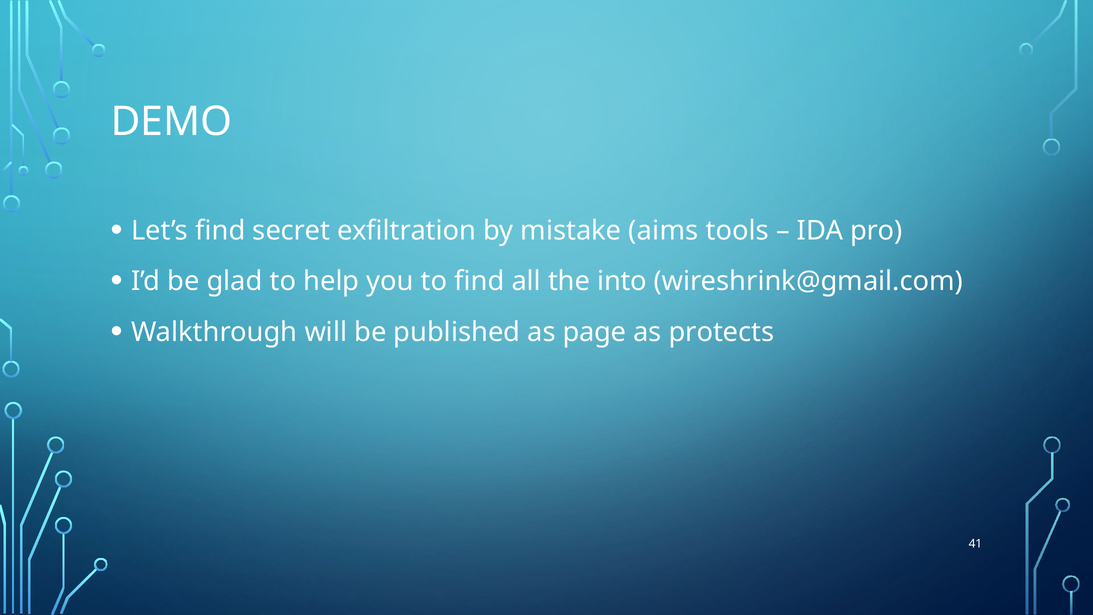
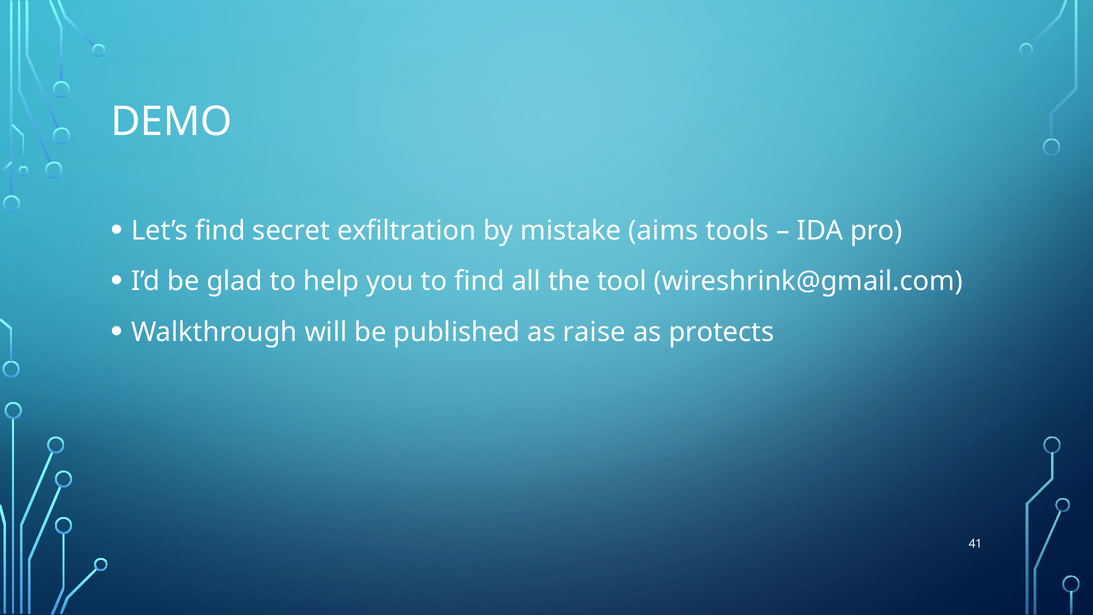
into: into -> tool
page: page -> raise
